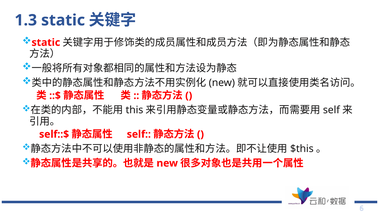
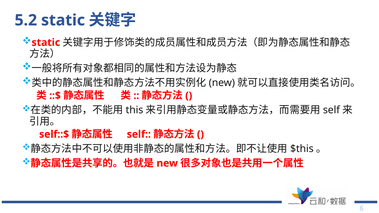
1.3: 1.3 -> 5.2
